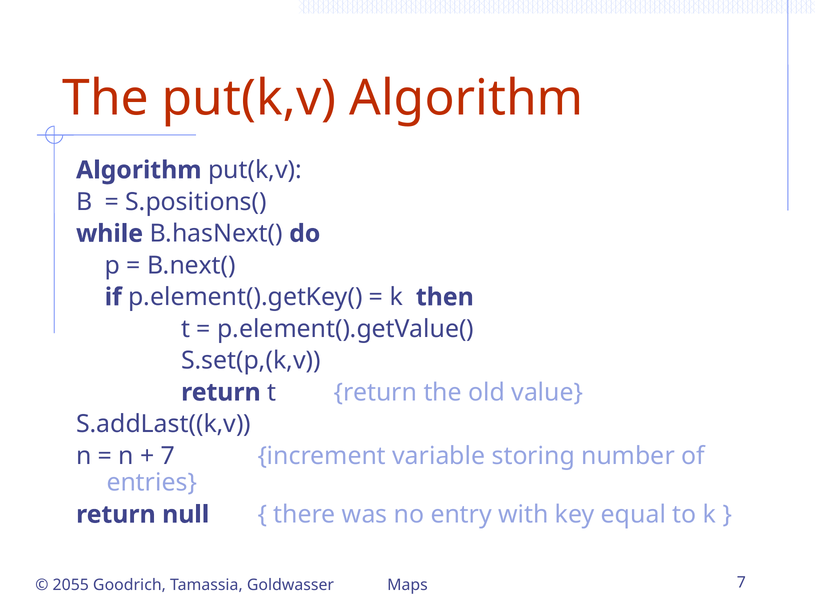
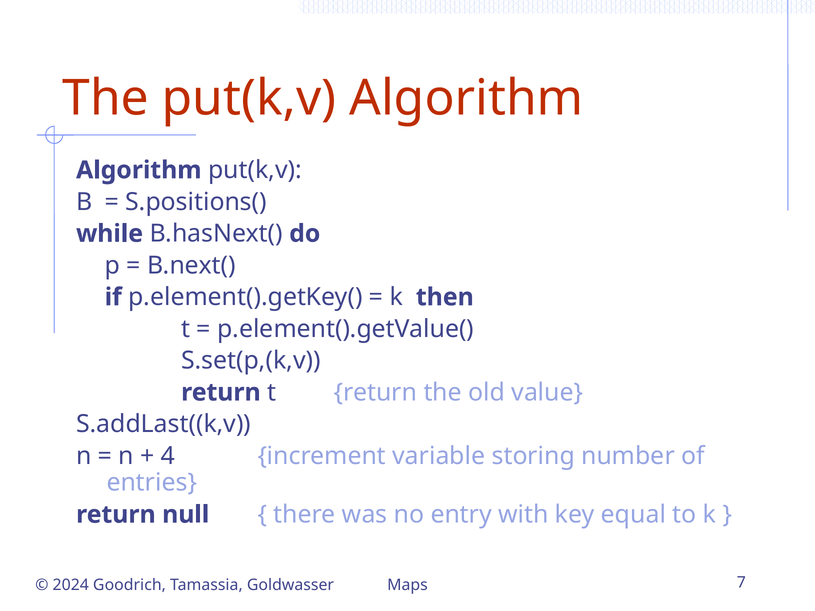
7 at (168, 456): 7 -> 4
2055: 2055 -> 2024
